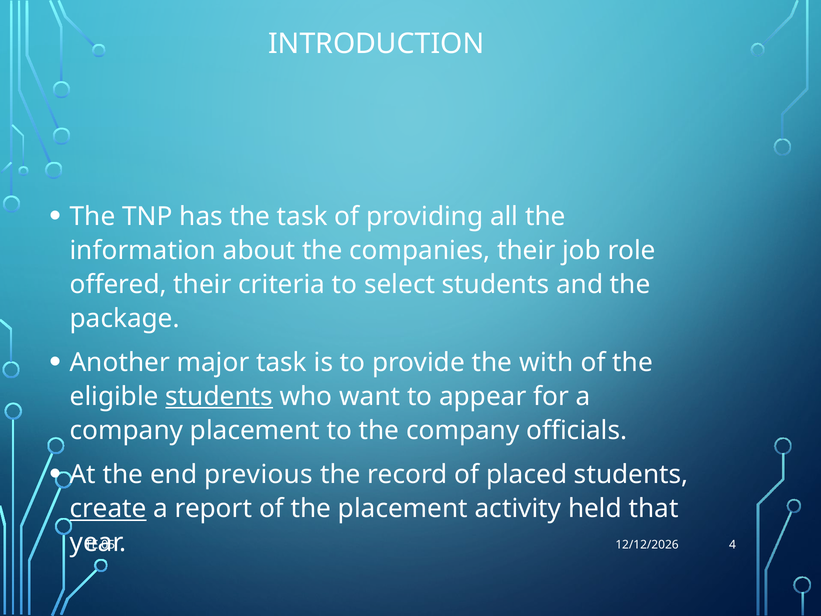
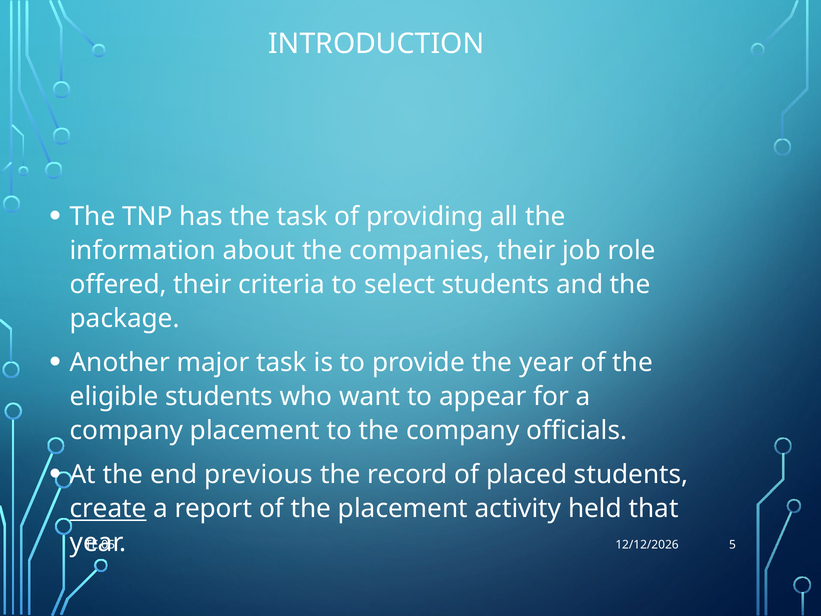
the with: with -> year
students at (219, 397) underline: present -> none
4: 4 -> 5
